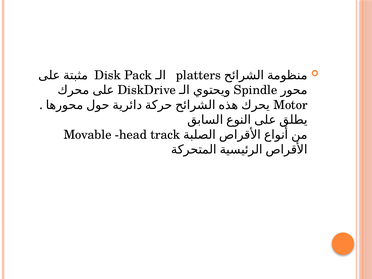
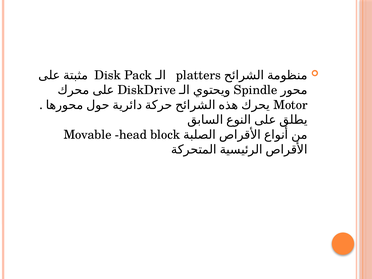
track: track -> block
